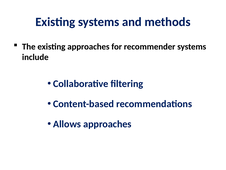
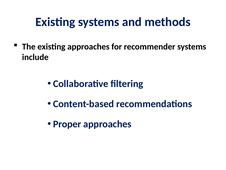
Allows: Allows -> Proper
